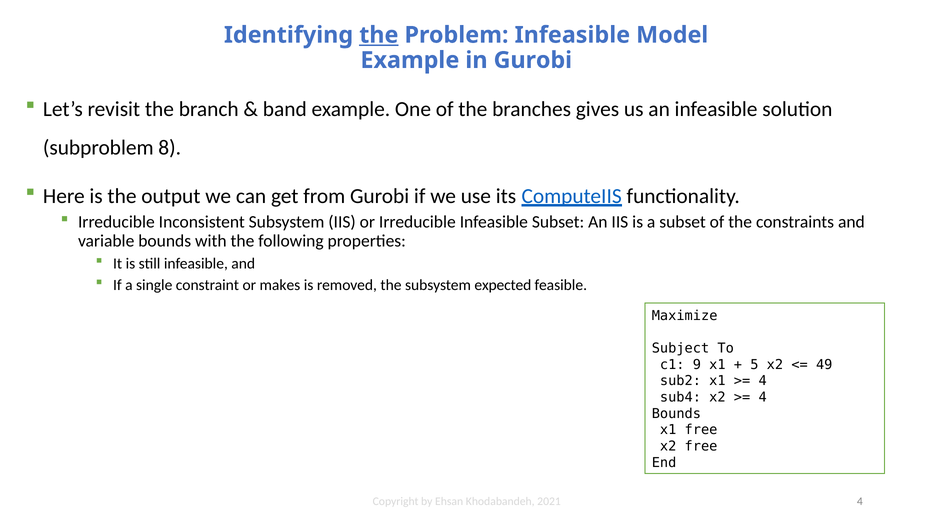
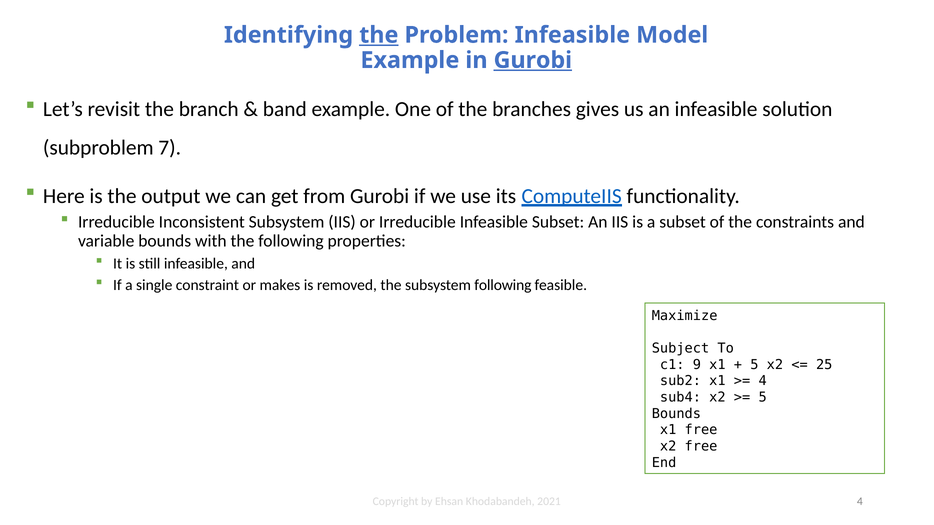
Gurobi at (533, 60) underline: none -> present
8: 8 -> 7
subsystem expected: expected -> following
49: 49 -> 25
4 at (763, 398): 4 -> 5
